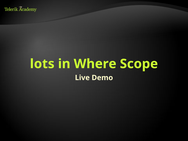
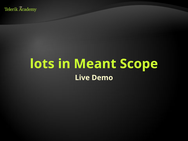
Where: Where -> Meant
